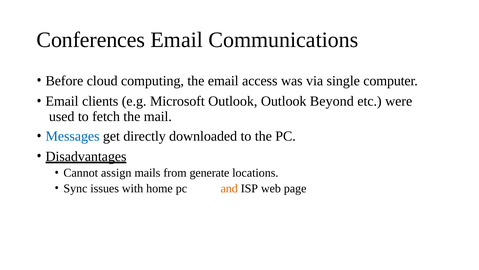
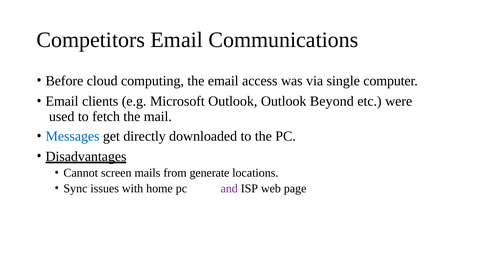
Conferences: Conferences -> Competitors
assign: assign -> screen
and colour: orange -> purple
